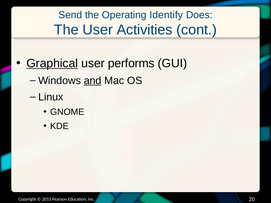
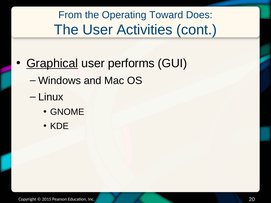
Send: Send -> From
Identify: Identify -> Toward
and underline: present -> none
